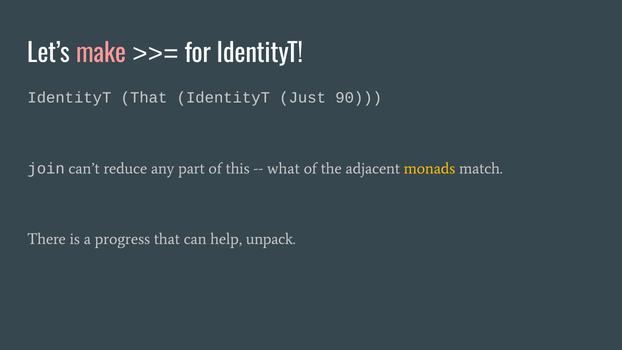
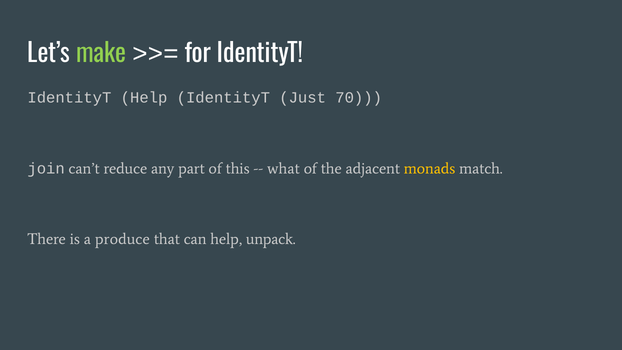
make colour: pink -> light green
IdentityT That: That -> Help
90: 90 -> 70
progress: progress -> produce
